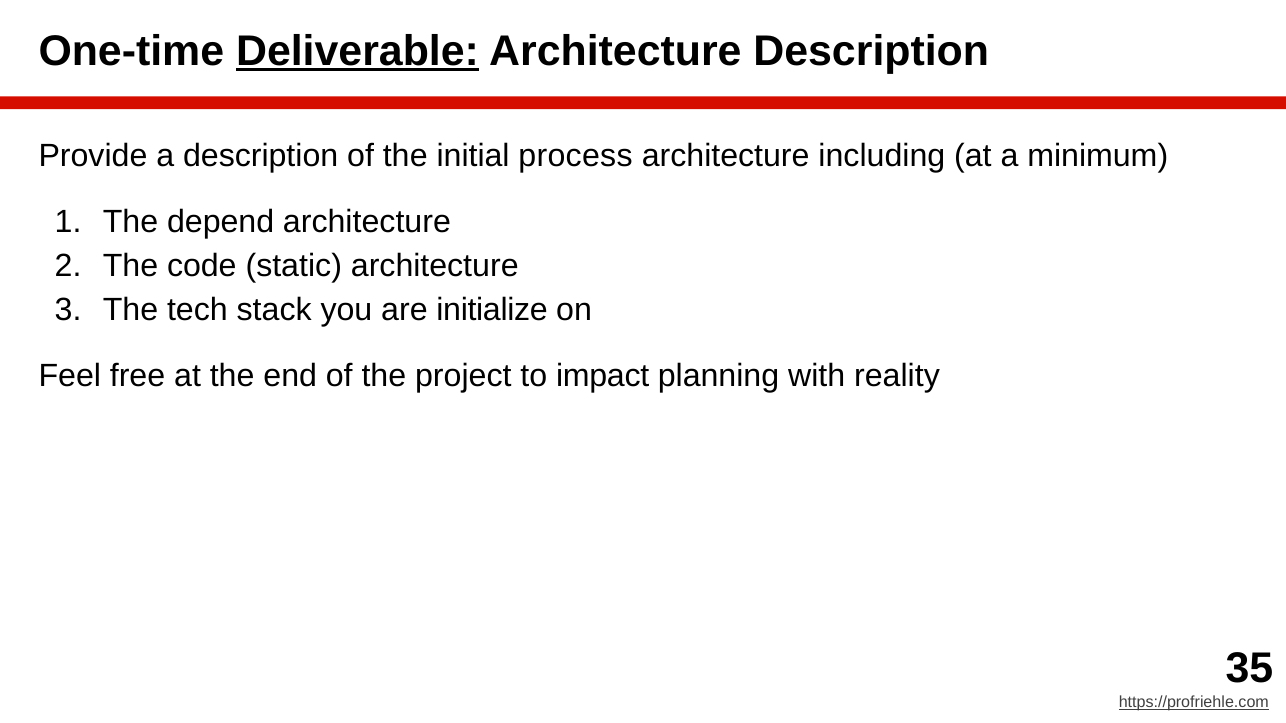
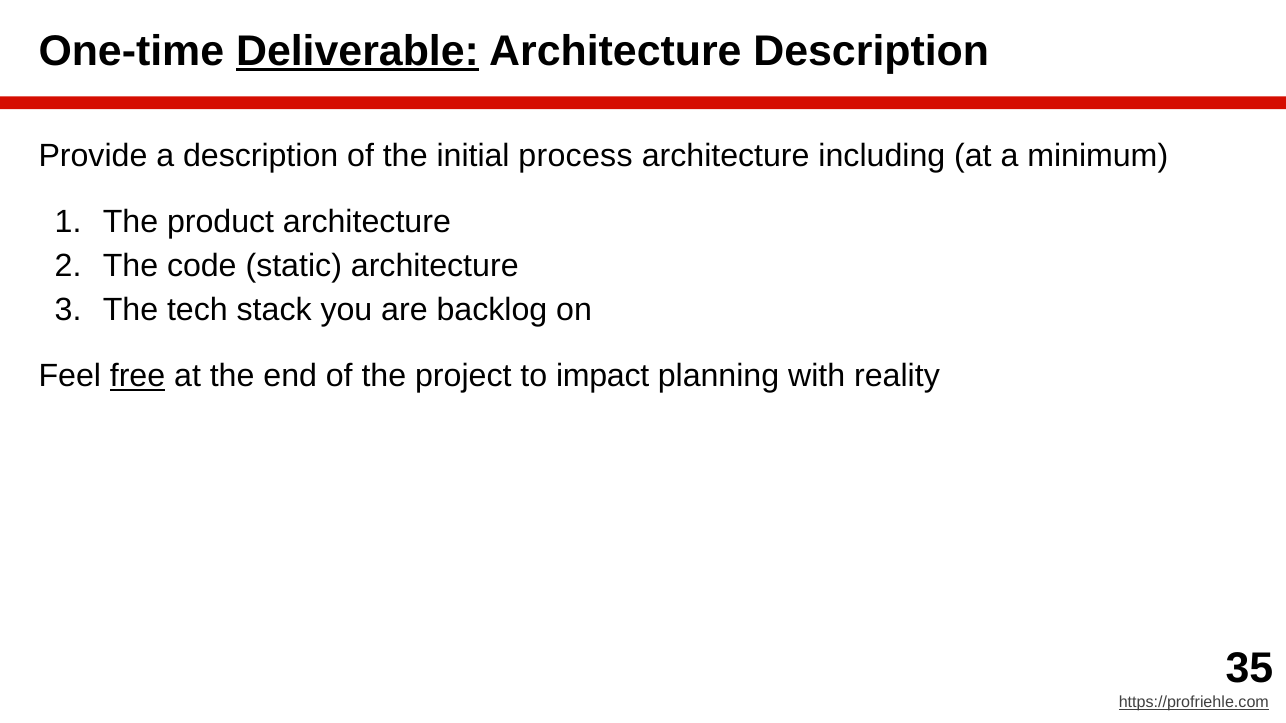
depend: depend -> product
initialize: initialize -> backlog
free underline: none -> present
